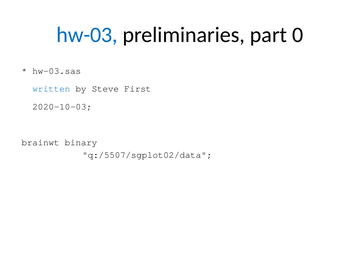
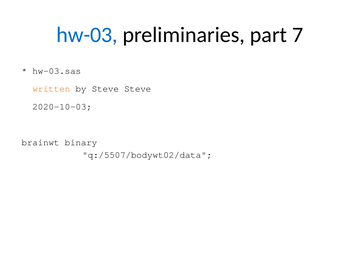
0: 0 -> 7
written colour: blue -> orange
Steve First: First -> Steve
q:/5507/sgplot02/data: q:/5507/sgplot02/data -> q:/5507/bodywt02/data
